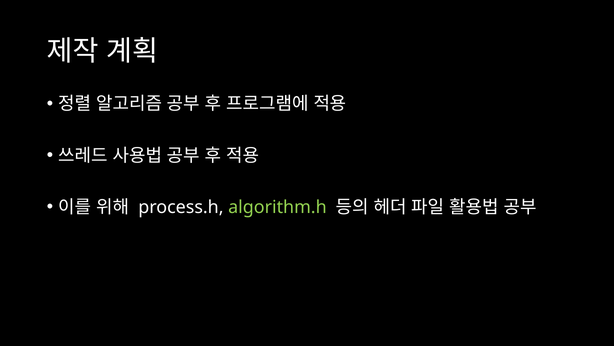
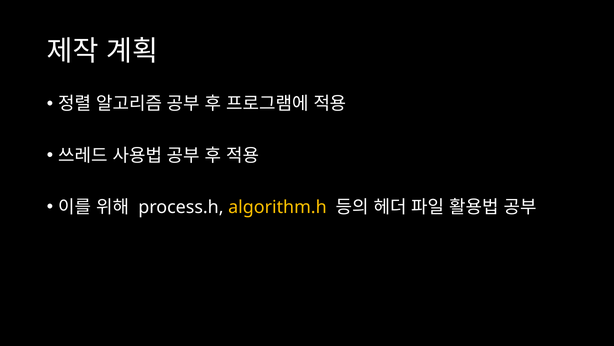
algorithm.h colour: light green -> yellow
